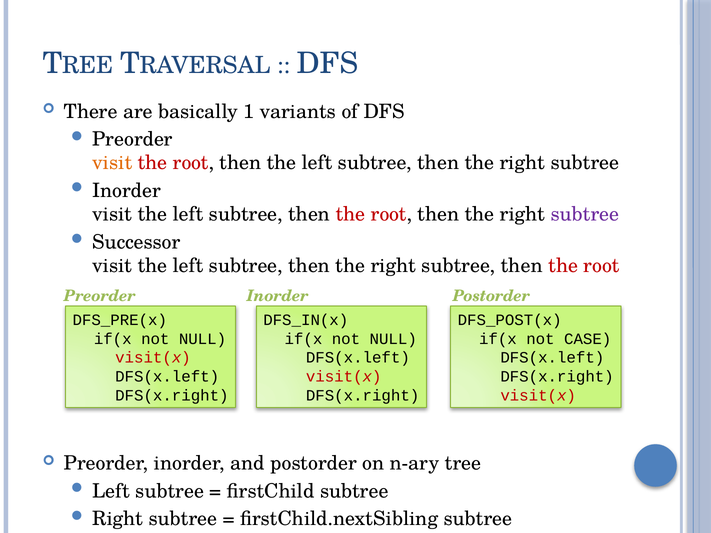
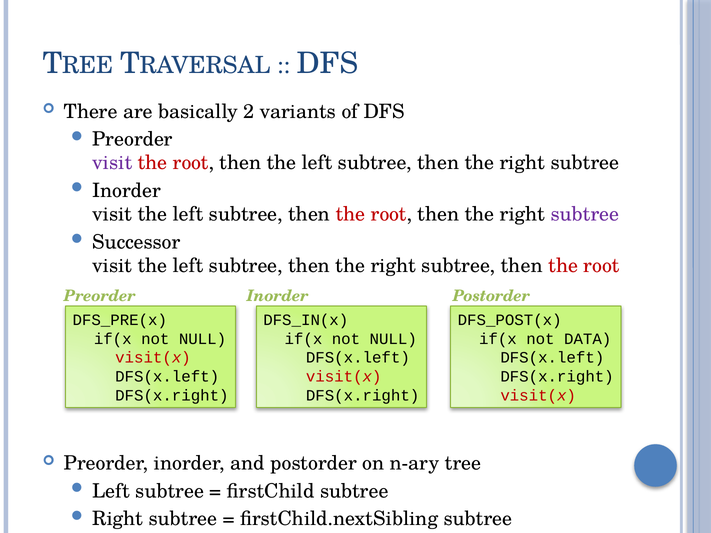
1: 1 -> 2
visit at (112, 163) colour: orange -> purple
CASE: CASE -> DATA
